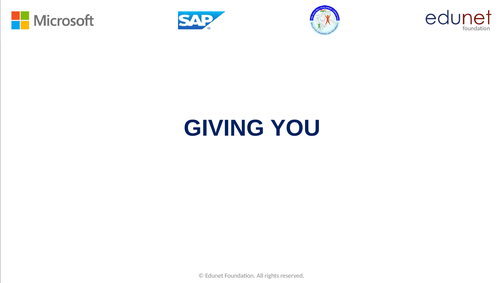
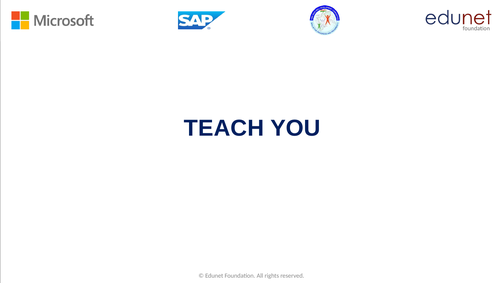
GIVING: GIVING -> TEACH
